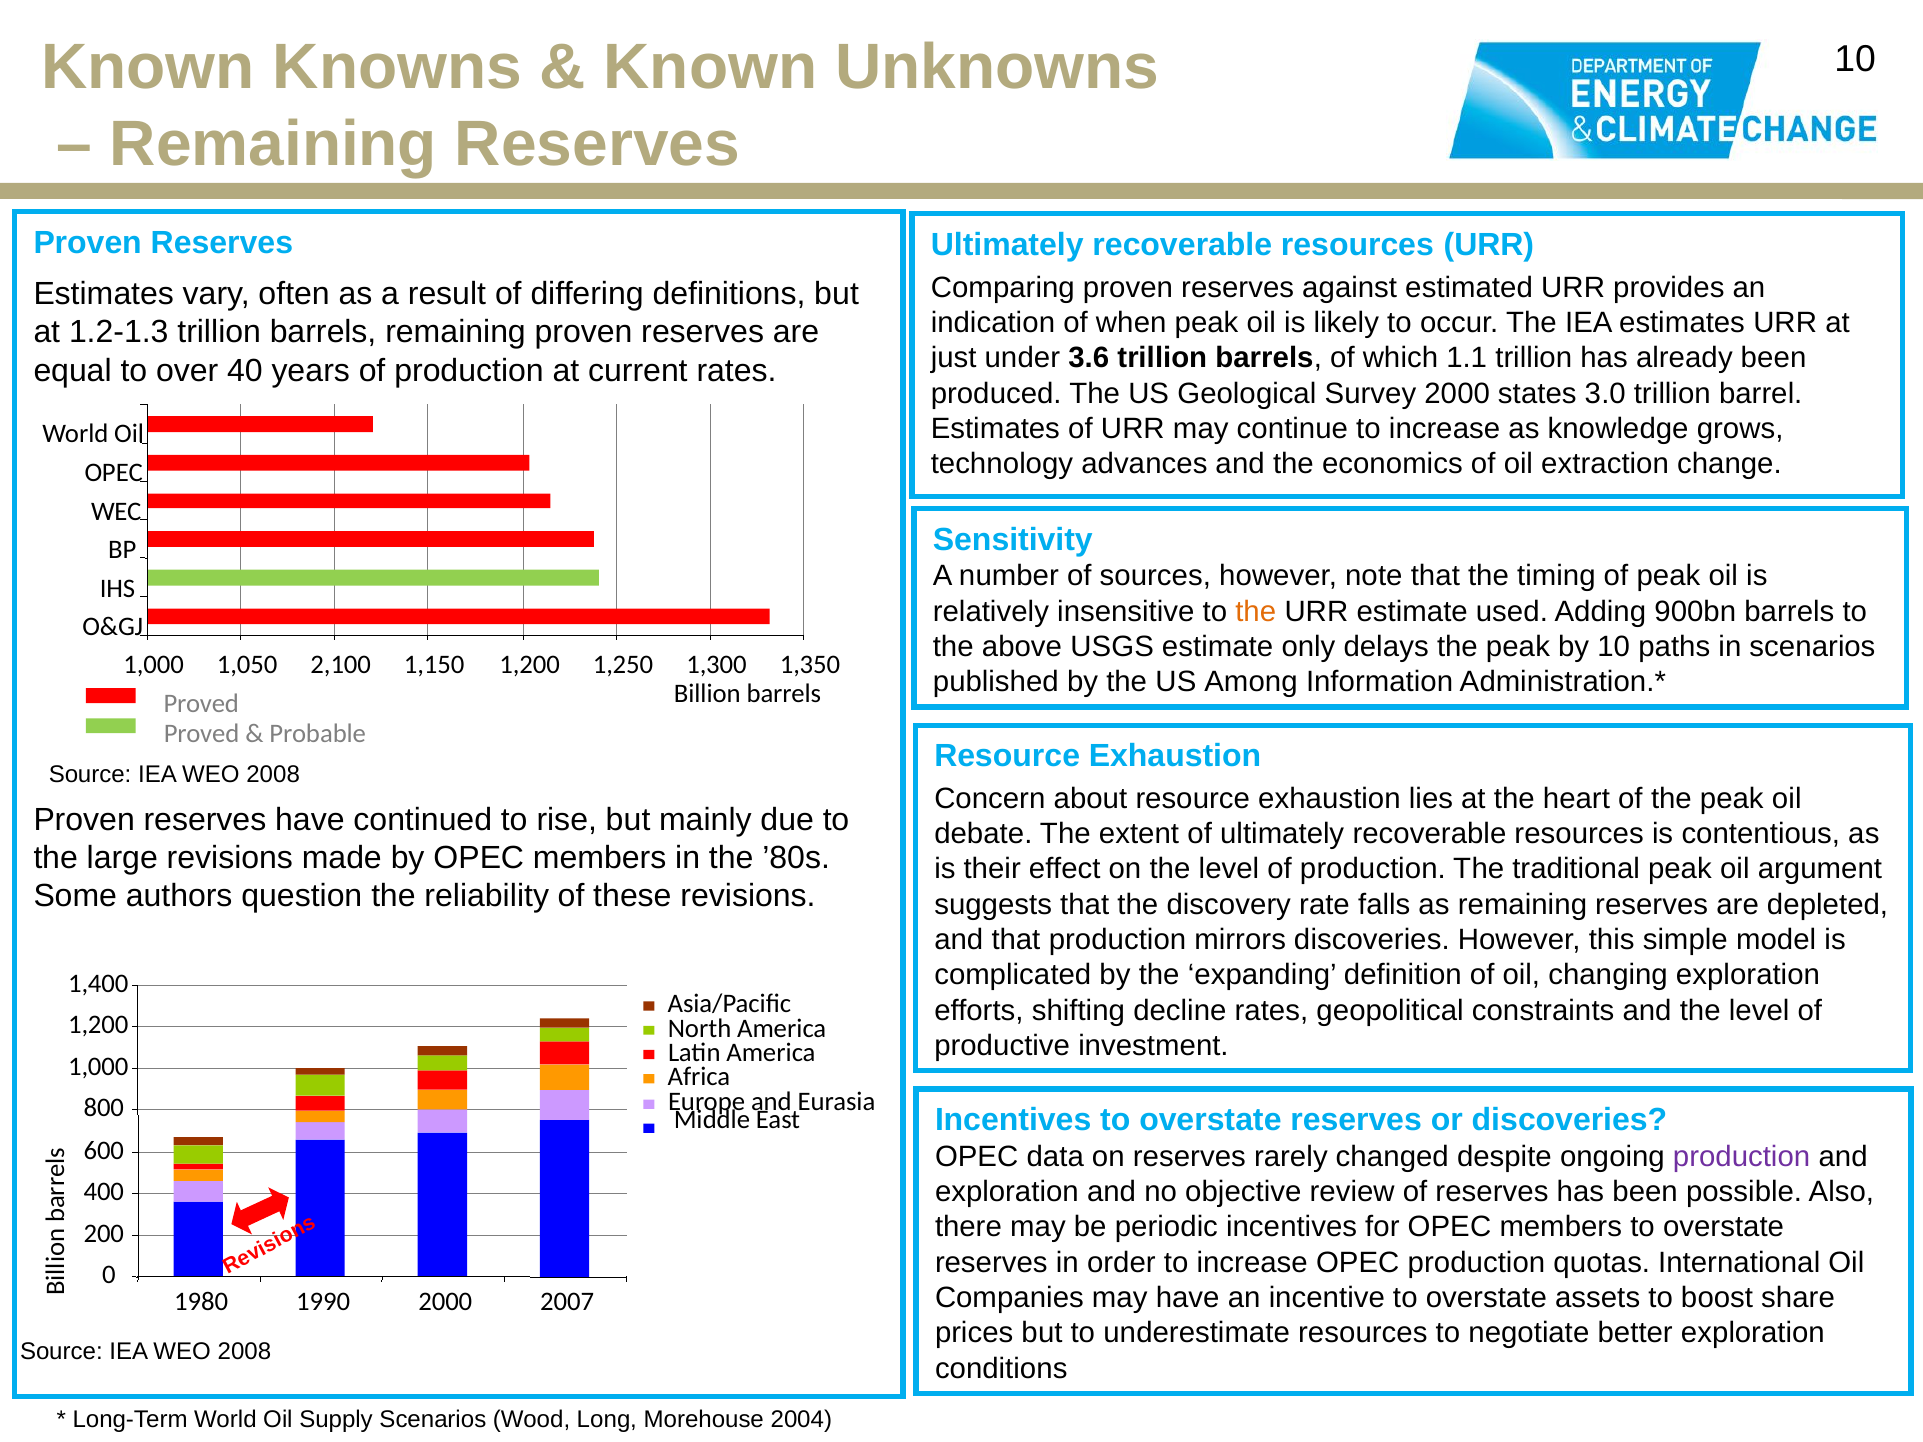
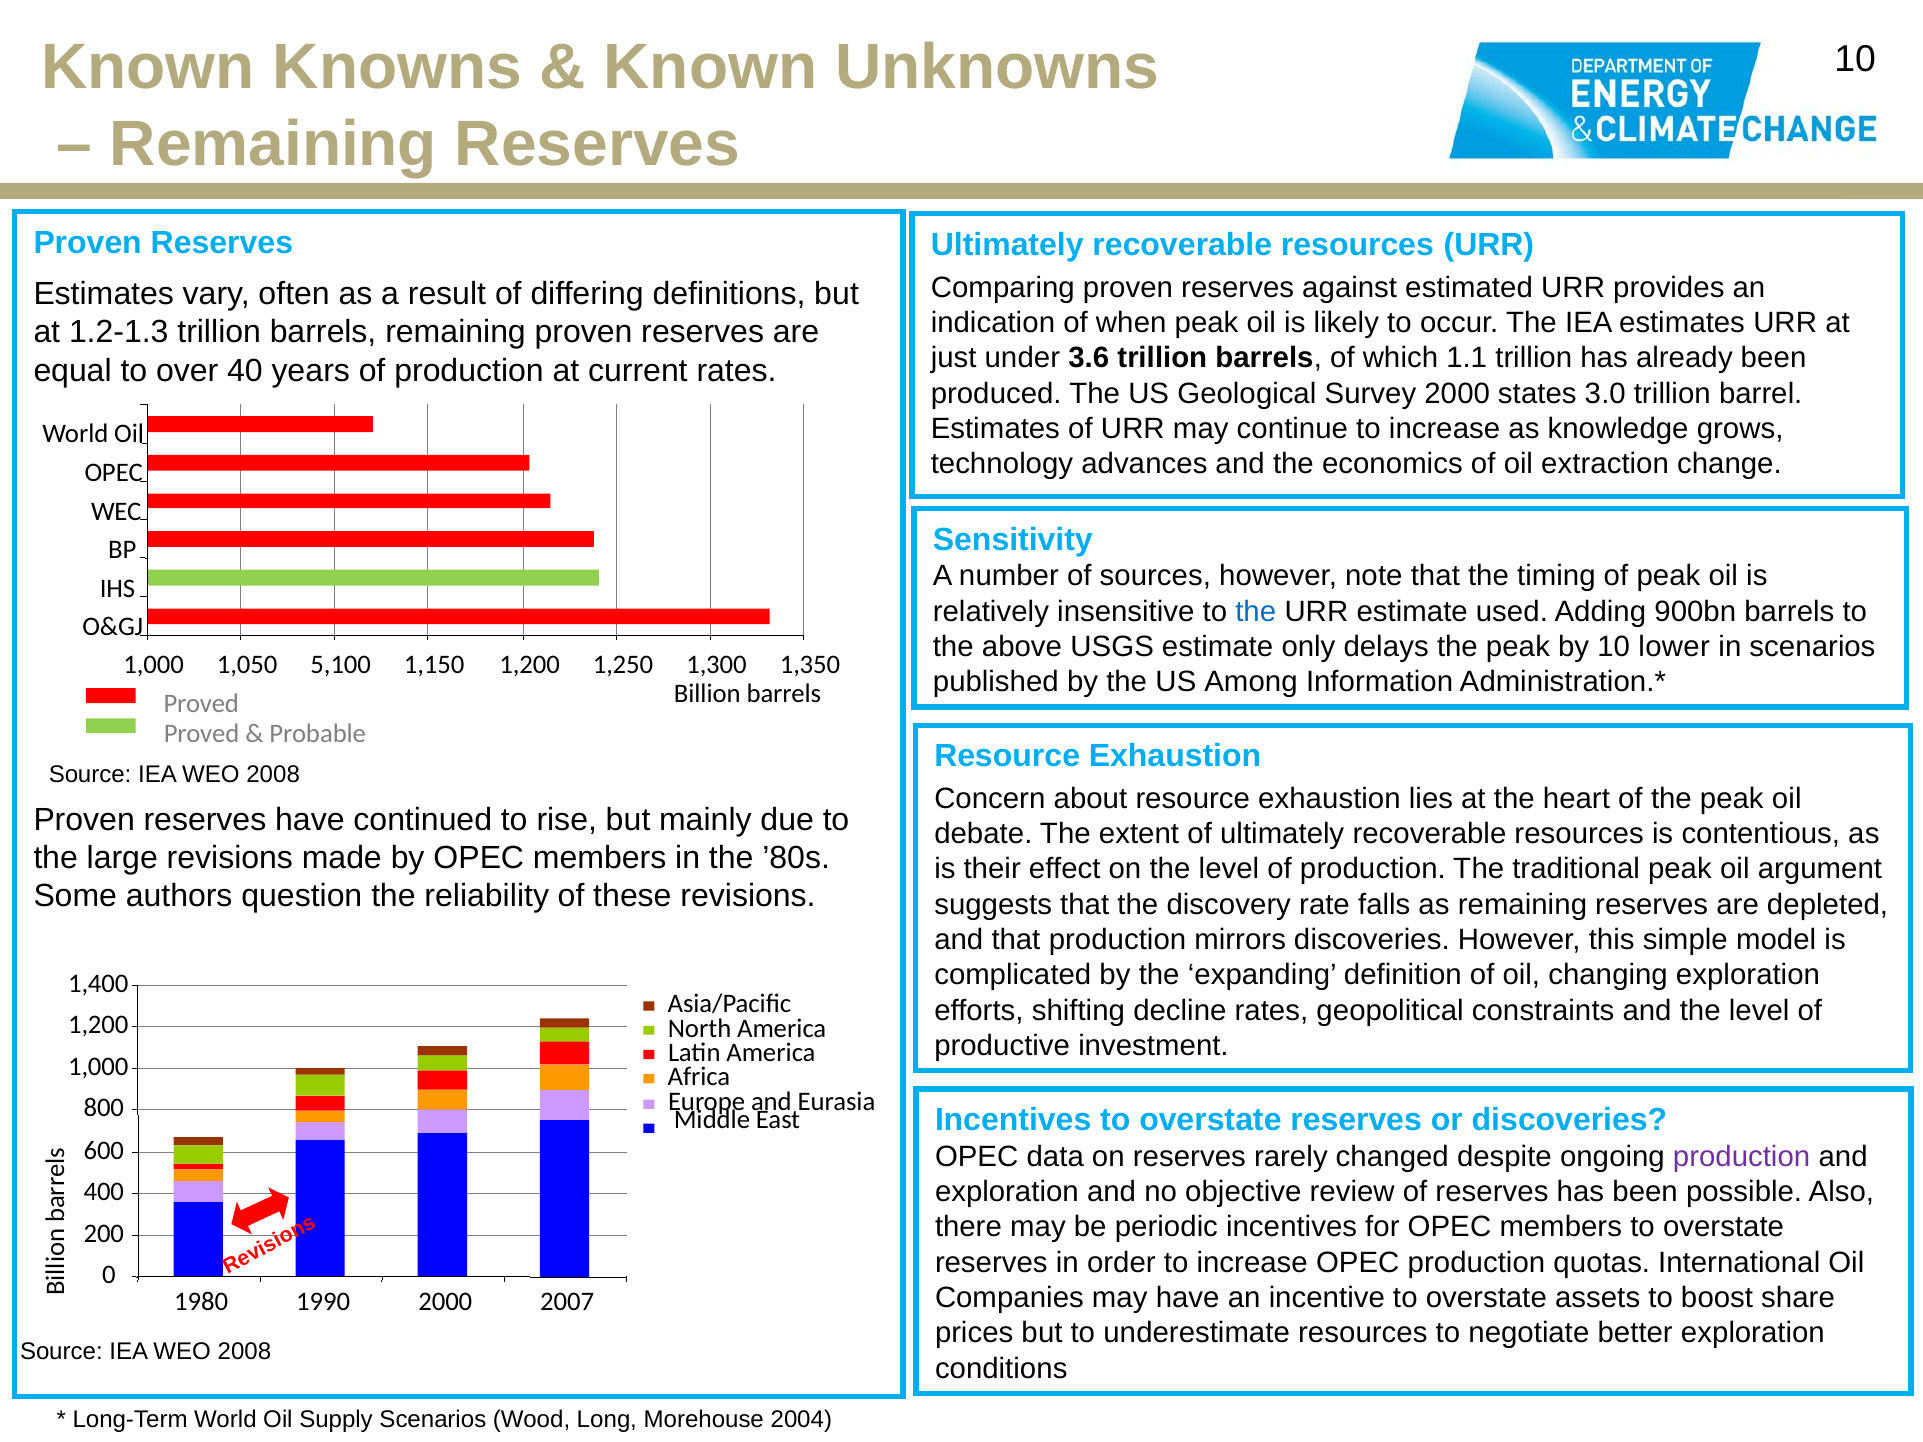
the at (1256, 612) colour: orange -> blue
paths: paths -> lower
2,100: 2,100 -> 5,100
